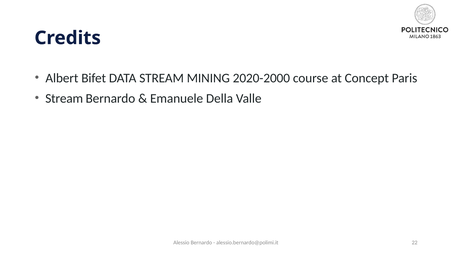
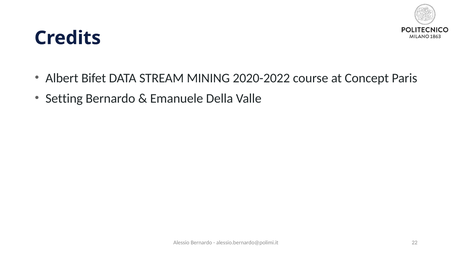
2020-2000: 2020-2000 -> 2020-2022
Stream at (64, 98): Stream -> Setting
